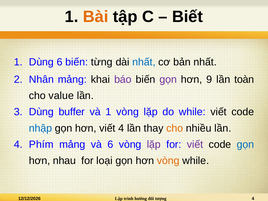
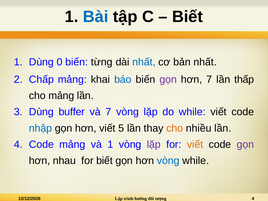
Bài colour: orange -> blue
Dùng 6: 6 -> 0
Nhân: Nhân -> Chấp
báo colour: purple -> blue
hơn 9: 9 -> 7
toàn: toàn -> thấp
cho value: value -> mảng
và 1: 1 -> 7
viết 4: 4 -> 5
4 Phím: Phím -> Code
và 6: 6 -> 1
viết at (195, 144) colour: purple -> orange
gọn at (245, 144) colour: blue -> purple
for loại: loại -> biết
vòng at (168, 161) colour: orange -> blue
